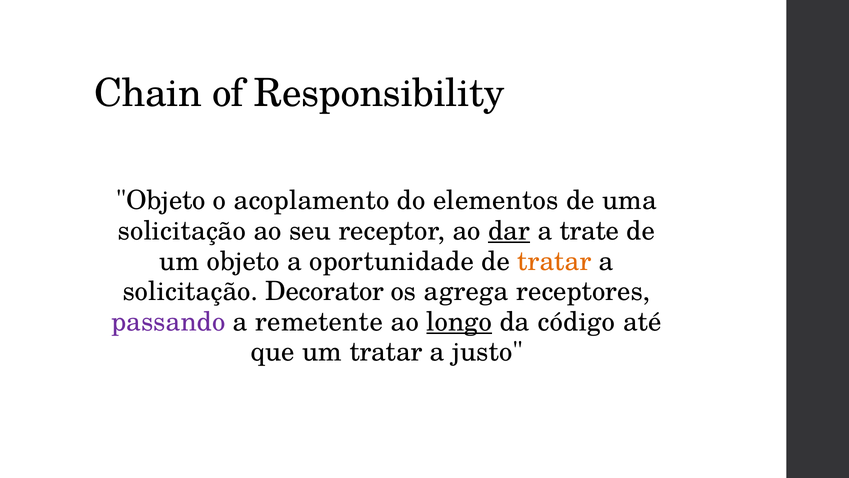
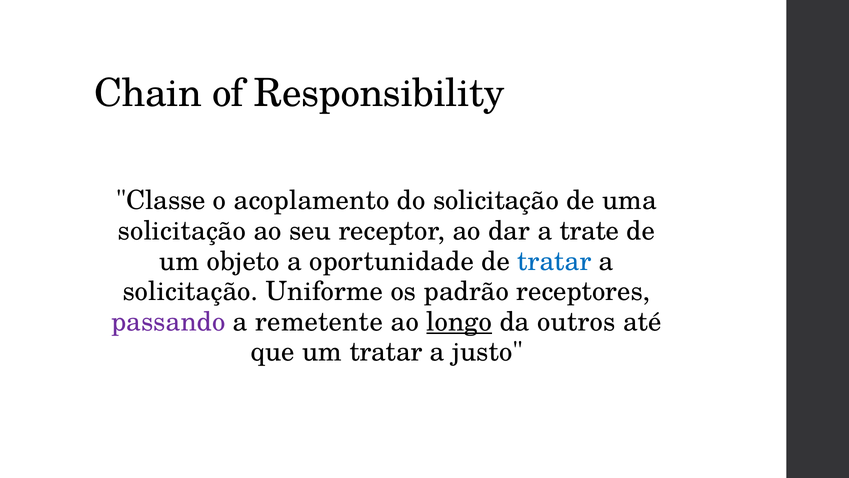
Objeto at (161, 200): Objeto -> Classe
do elementos: elementos -> solicitação
dar underline: present -> none
tratar at (554, 261) colour: orange -> blue
Decorator: Decorator -> Uniforme
agrega: agrega -> padrão
código: código -> outros
